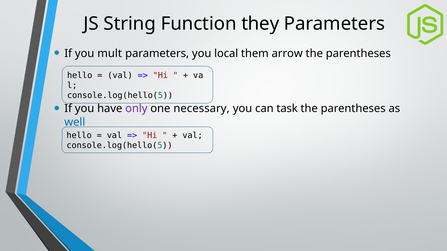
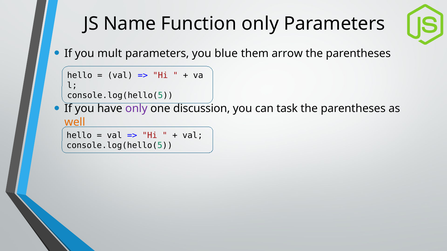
String: String -> Name
Function they: they -> only
local: local -> blue
necessary: necessary -> discussion
well colour: blue -> orange
